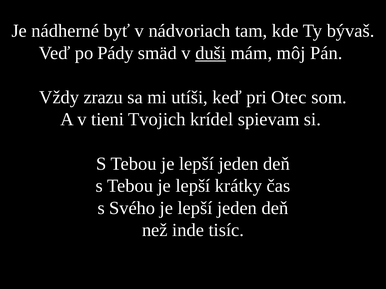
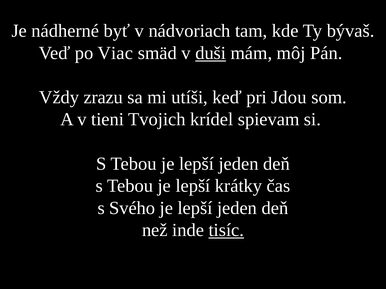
Pády: Pády -> Viac
Otec: Otec -> Jdou
tisíc underline: none -> present
